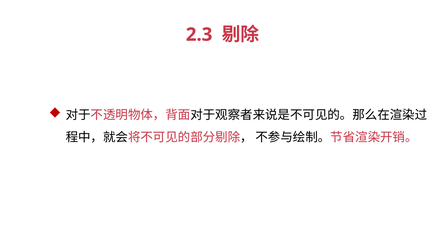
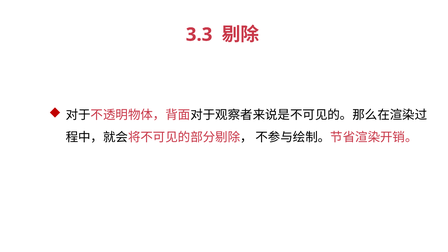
2.3: 2.3 -> 3.3
